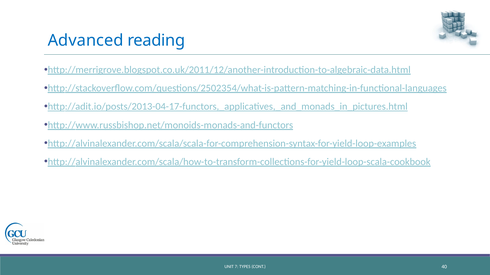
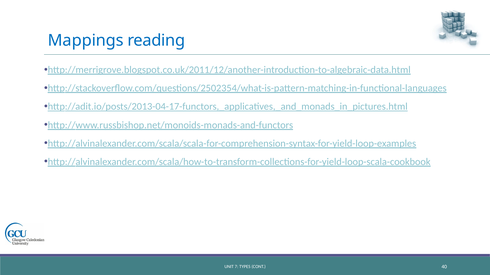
Advanced: Advanced -> Mappings
